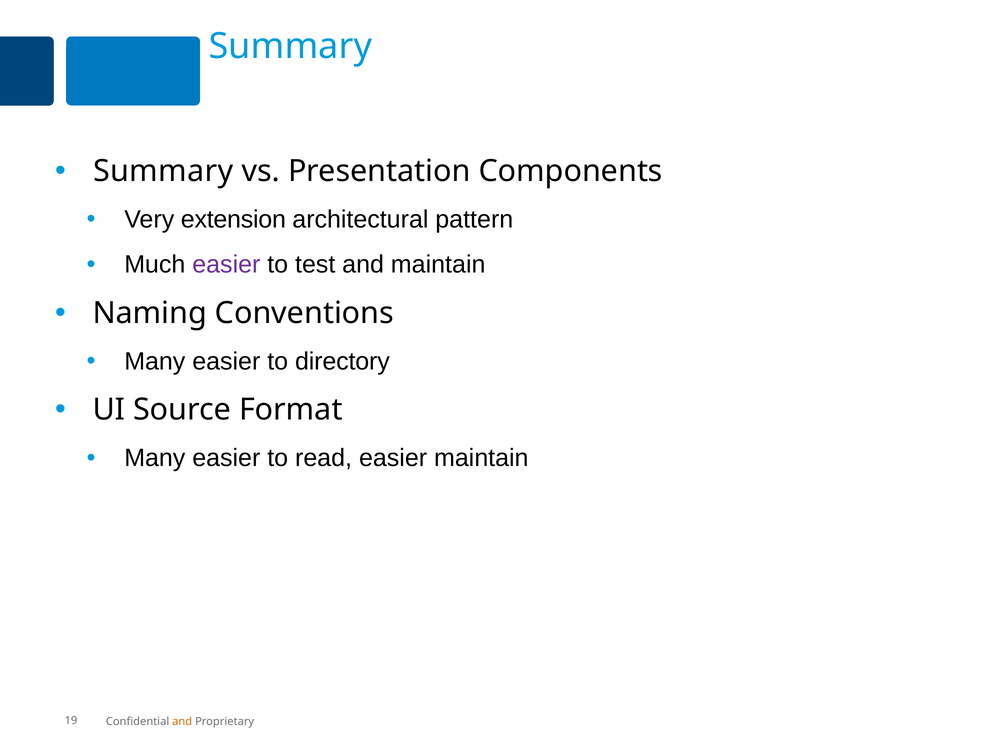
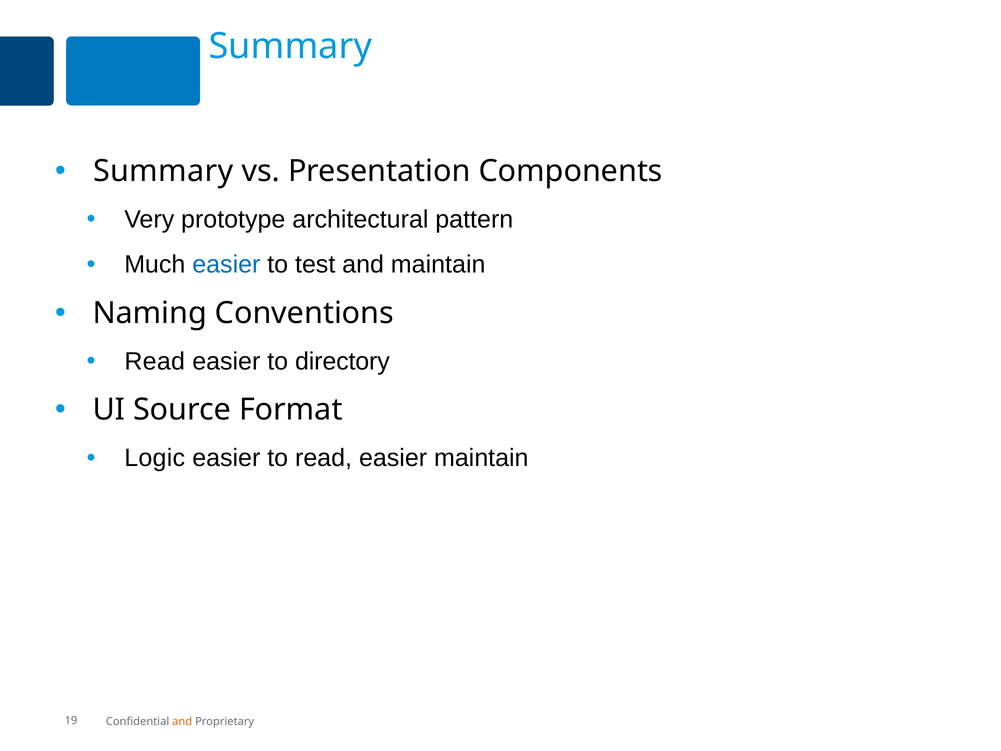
extension: extension -> prototype
easier at (226, 264) colour: purple -> blue
Many at (155, 361): Many -> Read
Many at (155, 458): Many -> Logic
